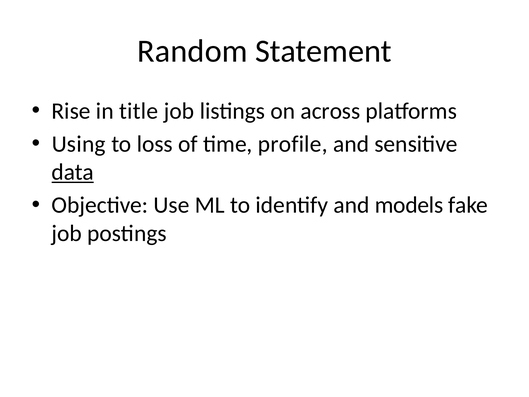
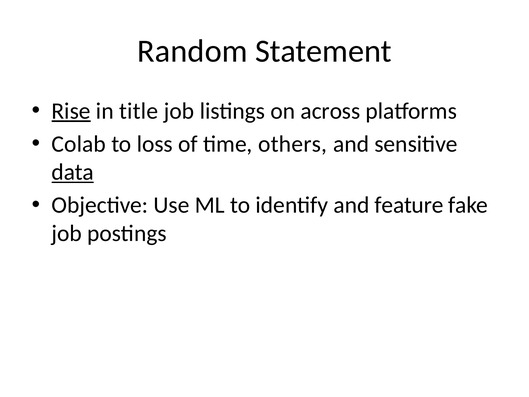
Rise underline: none -> present
Using: Using -> Colab
profile: profile -> others
models: models -> feature
